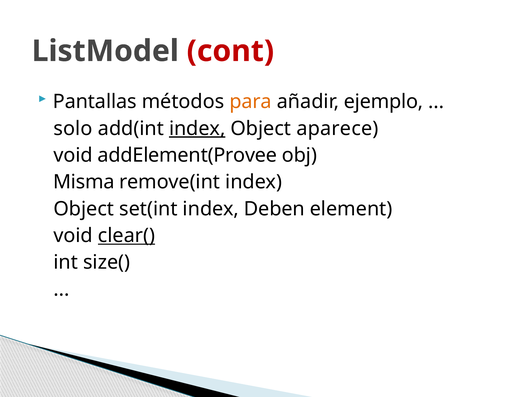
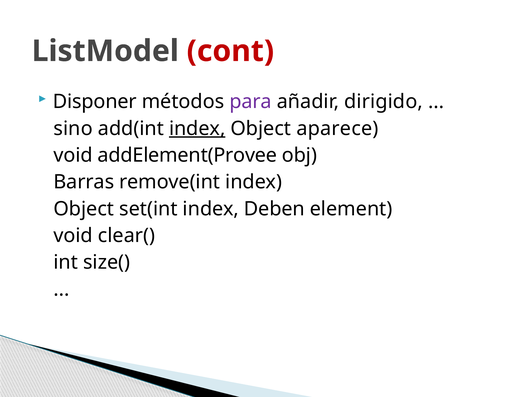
Pantallas: Pantallas -> Disponer
para colour: orange -> purple
ejemplo: ejemplo -> dirigido
solo: solo -> sino
Misma: Misma -> Barras
clear( underline: present -> none
